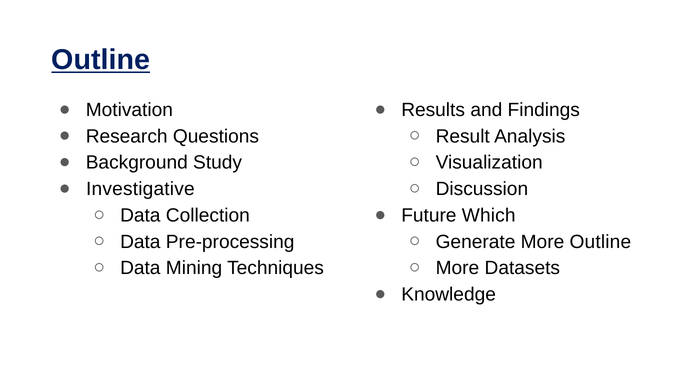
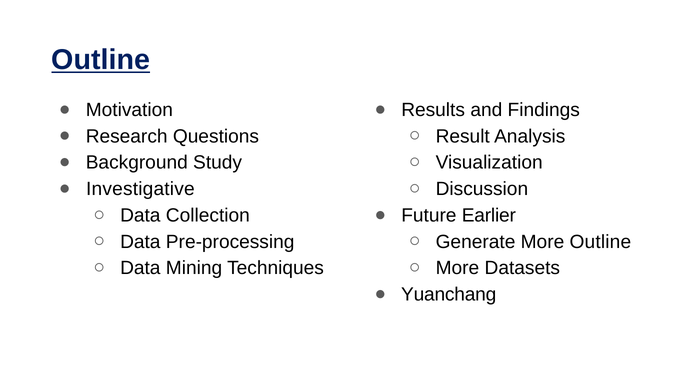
Which: Which -> Earlier
Knowledge: Knowledge -> Yuanchang
